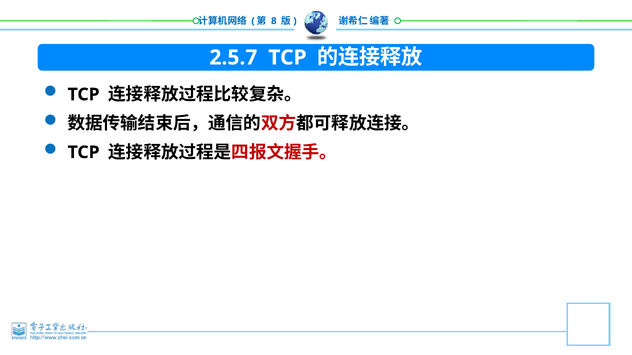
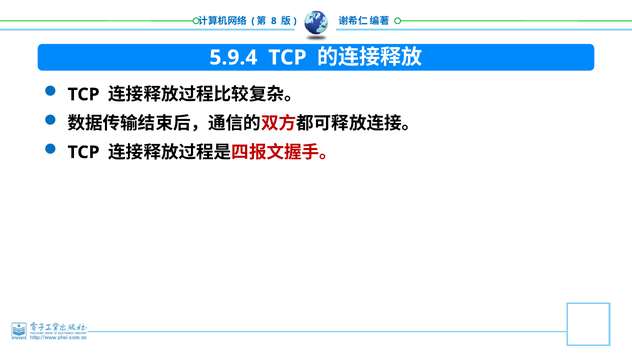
2.5.7: 2.5.7 -> 5.9.4
